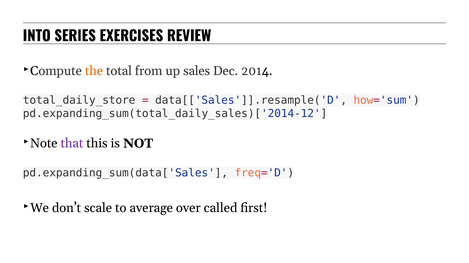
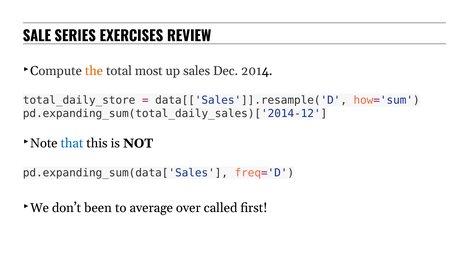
INTO: INTO -> SALE
from: from -> most
that colour: purple -> blue
scale: scale -> been
